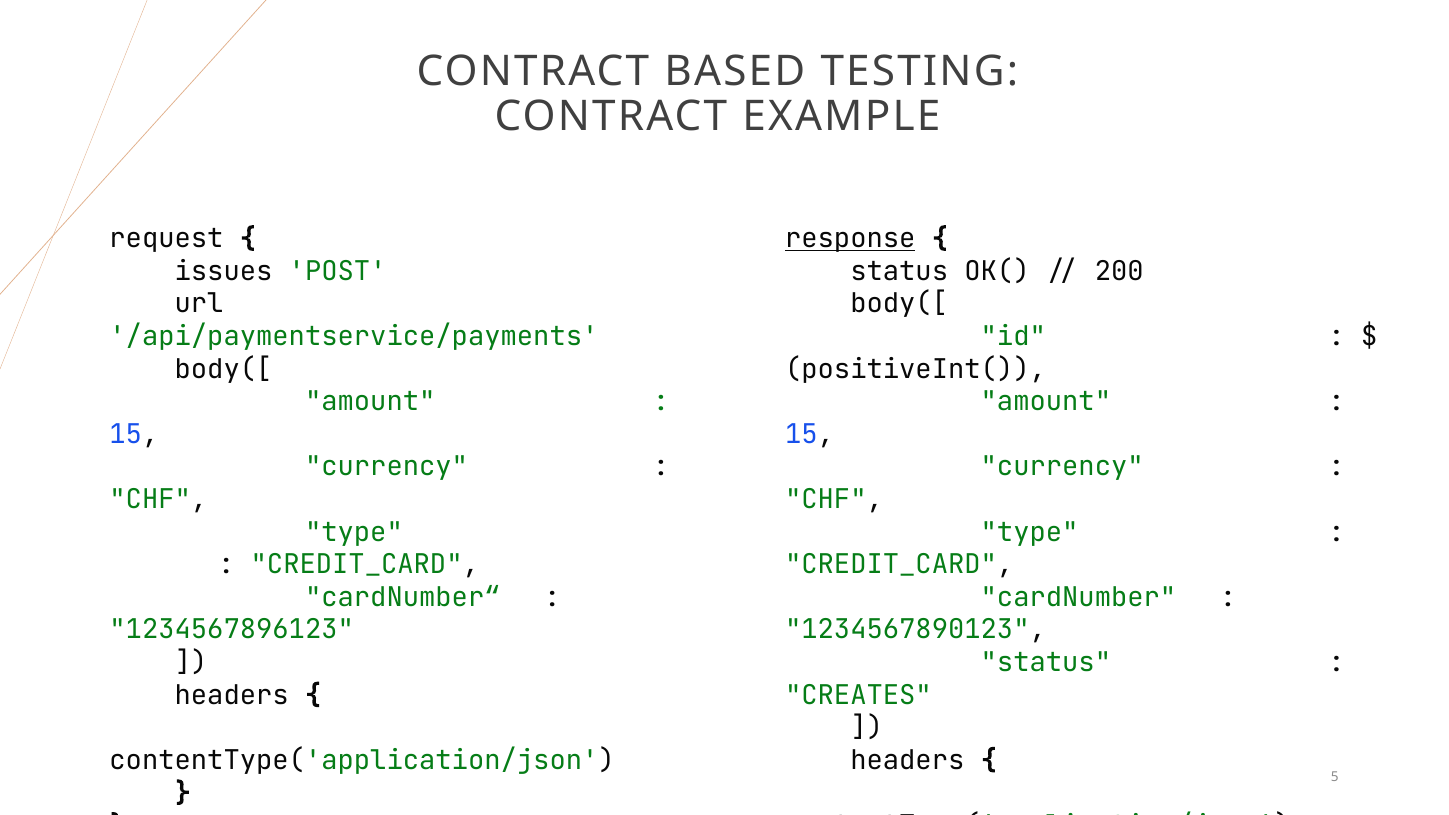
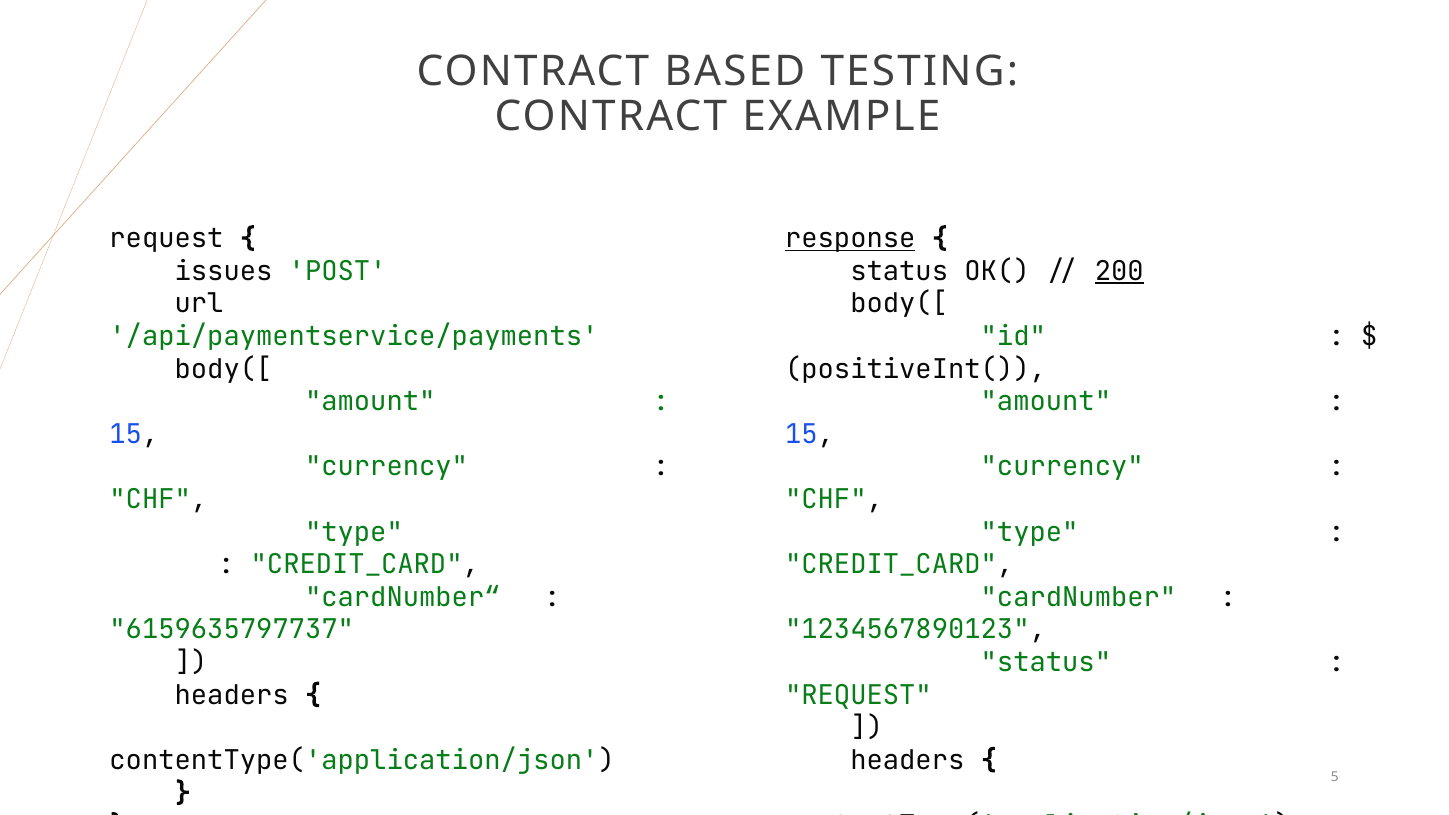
200 underline: none -> present
1234567896123: 1234567896123 -> 6159635797737
CREATES at (858, 695): CREATES -> REQUEST
